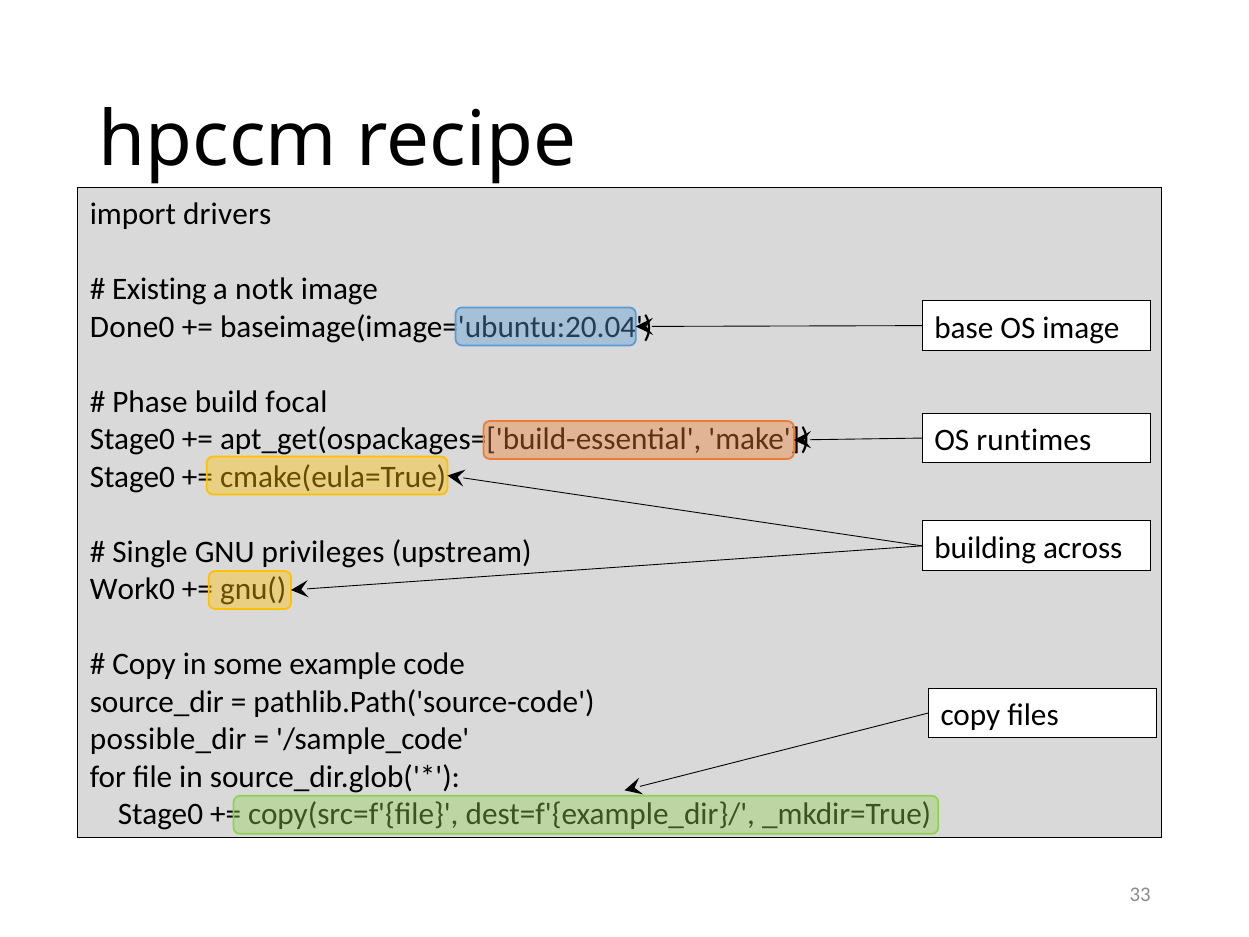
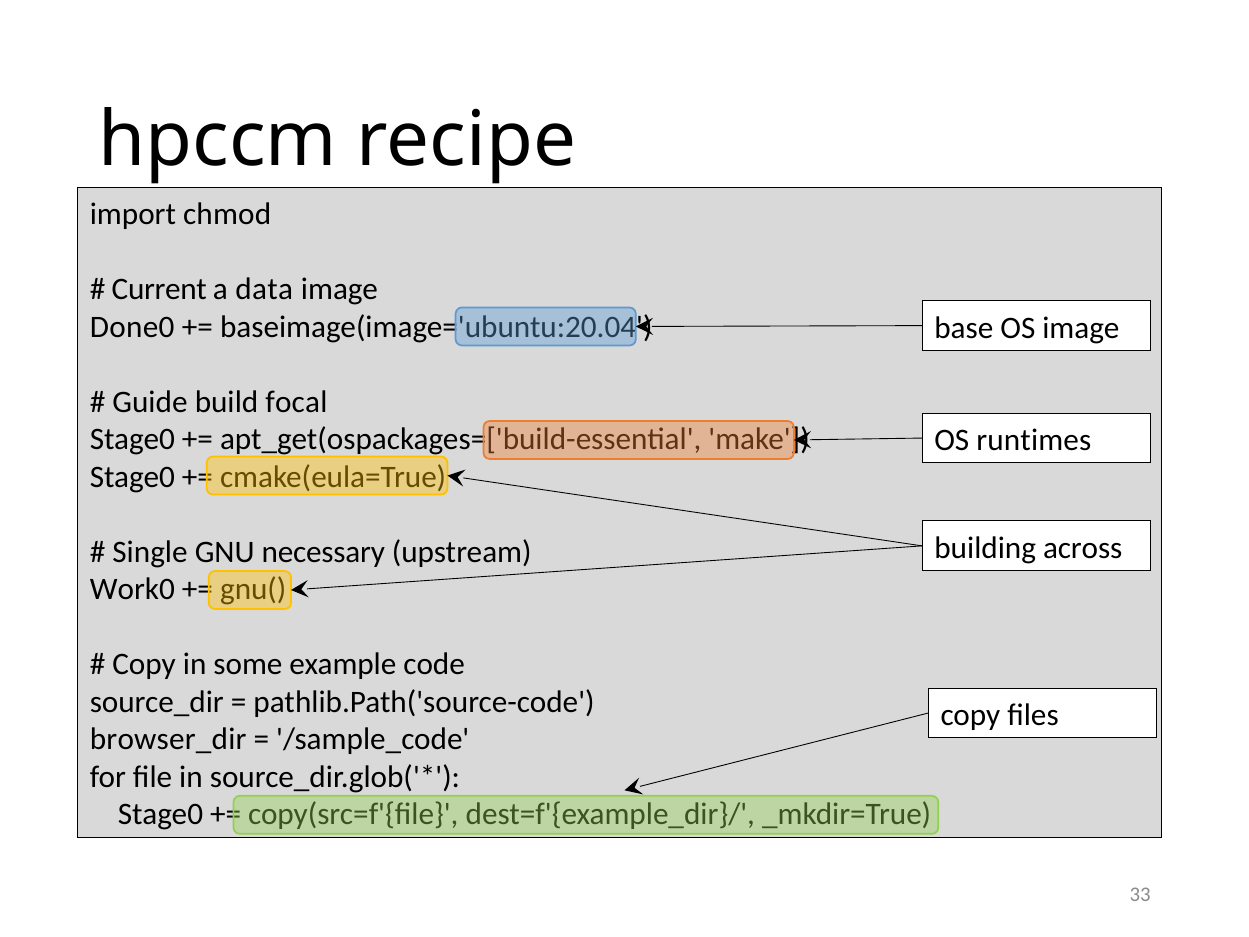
drivers: drivers -> chmod
Existing: Existing -> Current
notk: notk -> data
Phase: Phase -> Guide
privileges: privileges -> necessary
possible_dir: possible_dir -> browser_dir
